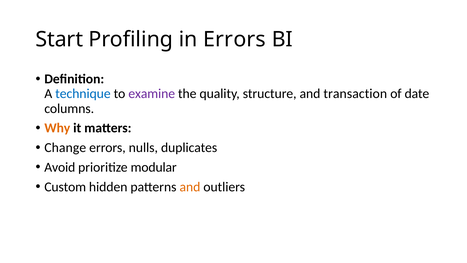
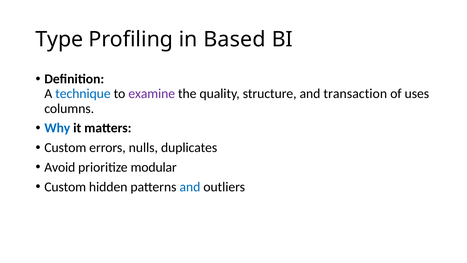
Start: Start -> Type
in Errors: Errors -> Based
date: date -> uses
Why colour: orange -> blue
Change at (65, 148): Change -> Custom
and at (190, 187) colour: orange -> blue
